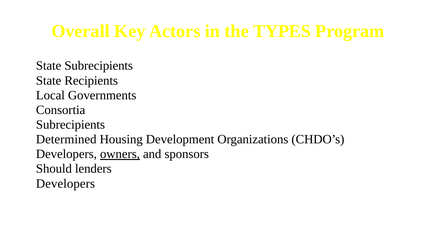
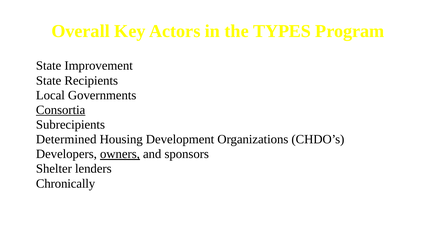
State Subrecipients: Subrecipients -> Improvement
Consortia underline: none -> present
Should: Should -> Shelter
Developers at (65, 184): Developers -> Chronically
